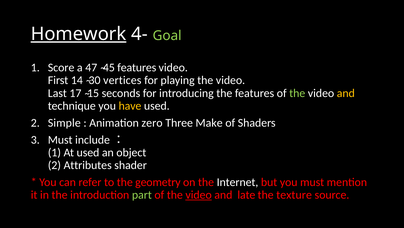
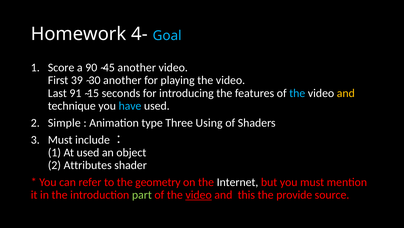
Homework underline: present -> none
Goal colour: light green -> light blue
47: 47 -> 90
features at (137, 67): features -> another
14: 14 -> 39
vertices at (122, 80): vertices -> another
17: 17 -> 91
the at (297, 93) colour: light green -> light blue
have colour: yellow -> light blue
zero: zero -> type
Make: Make -> Using
late: late -> this
texture: texture -> provide
